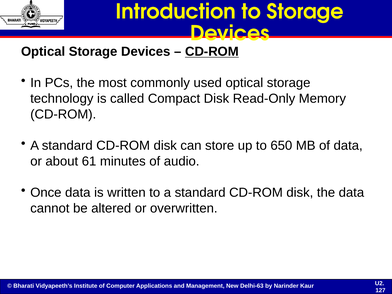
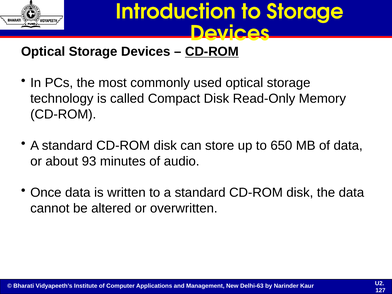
61: 61 -> 93
